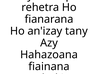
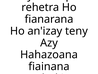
tany: tany -> teny
